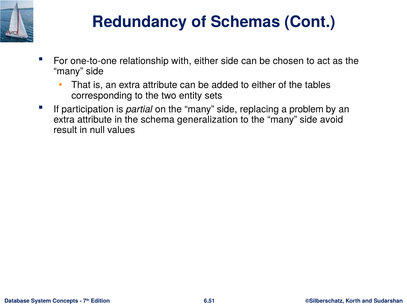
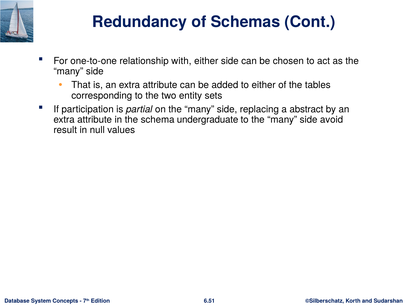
problem: problem -> abstract
generalization: generalization -> undergraduate
